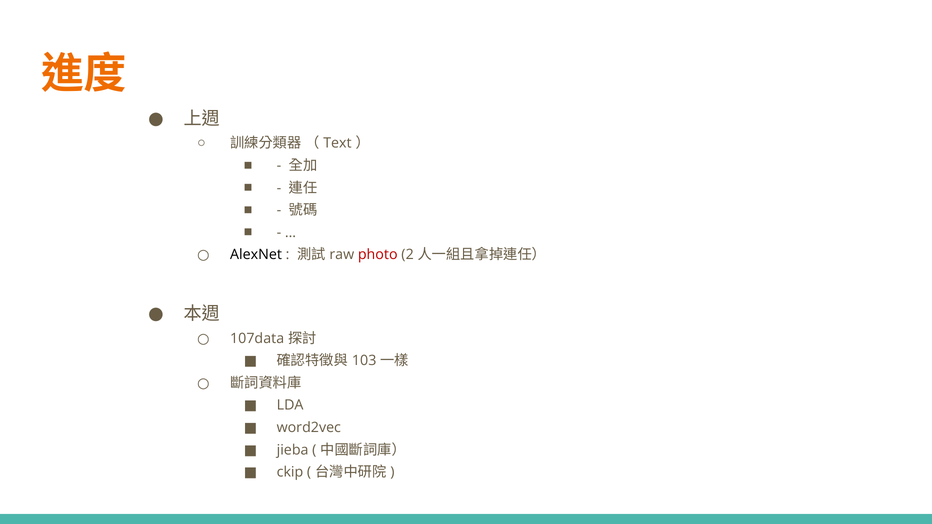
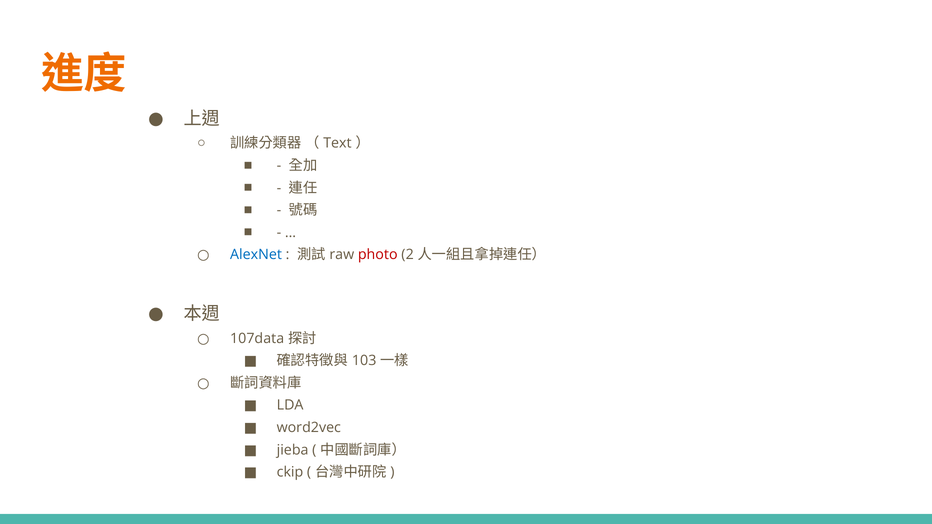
AlexNet colour: black -> blue
